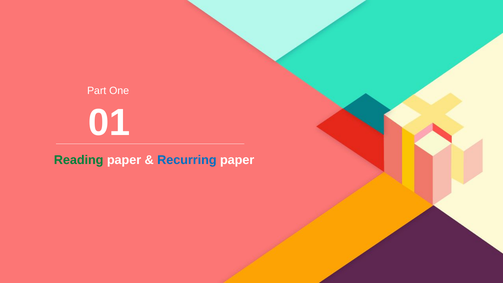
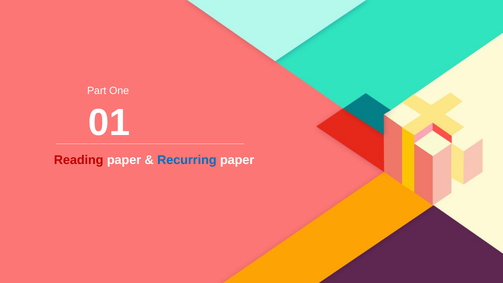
Reading colour: green -> red
